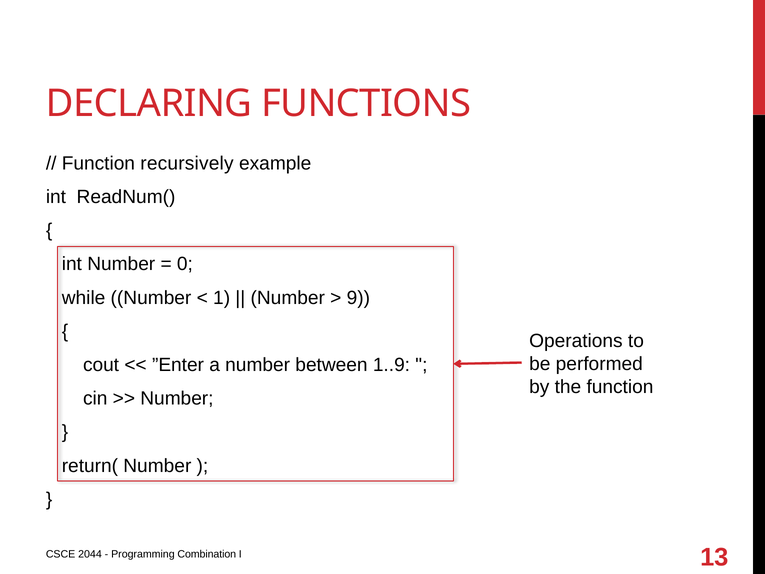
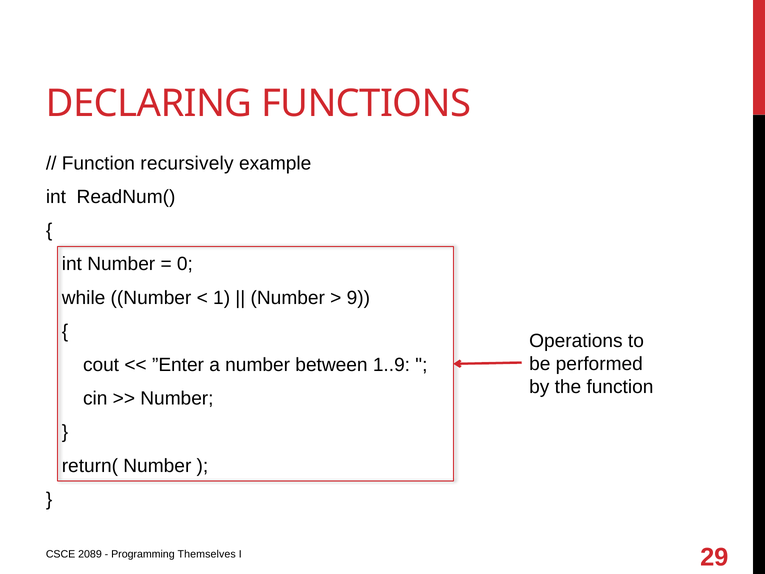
2044: 2044 -> 2089
Combination: Combination -> Themselves
13: 13 -> 29
